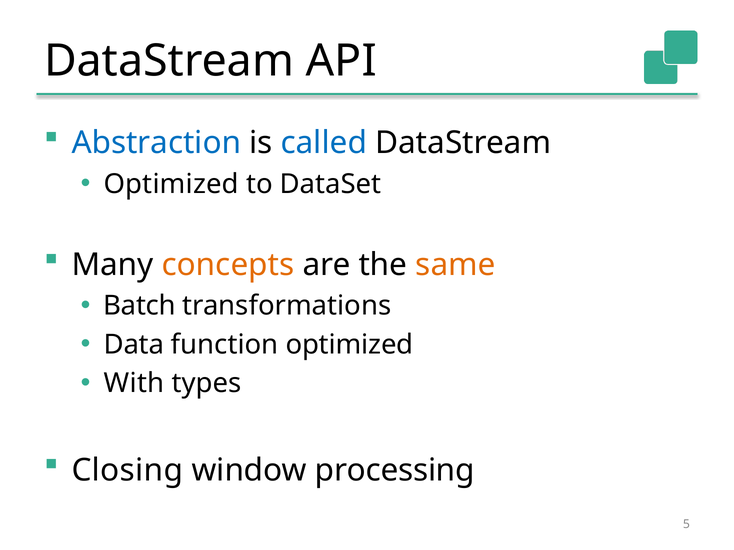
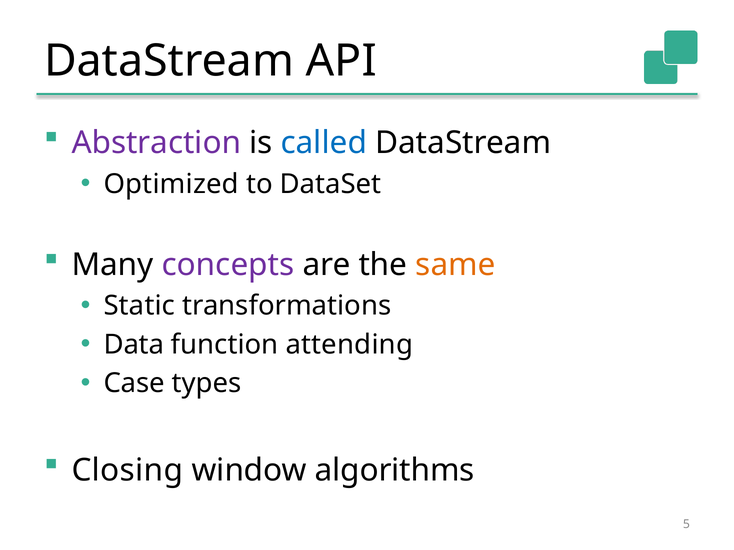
Abstraction colour: blue -> purple
concepts colour: orange -> purple
Batch: Batch -> Static
function optimized: optimized -> attending
With: With -> Case
processing: processing -> algorithms
